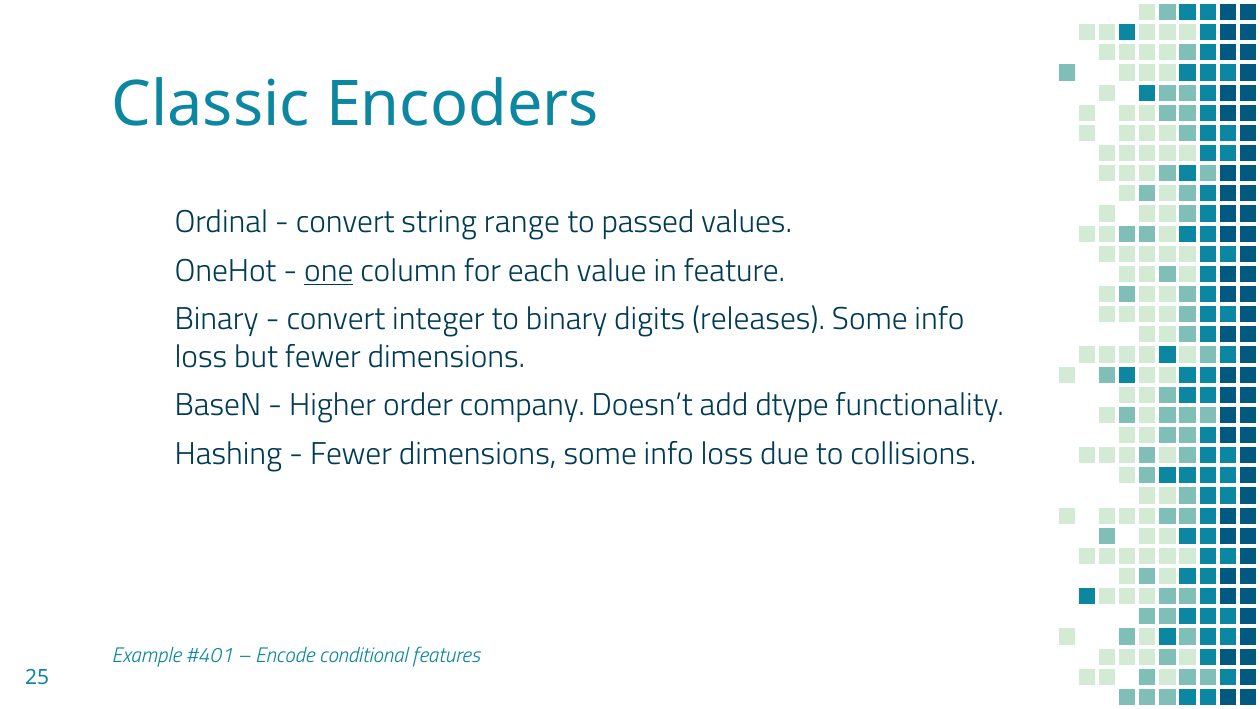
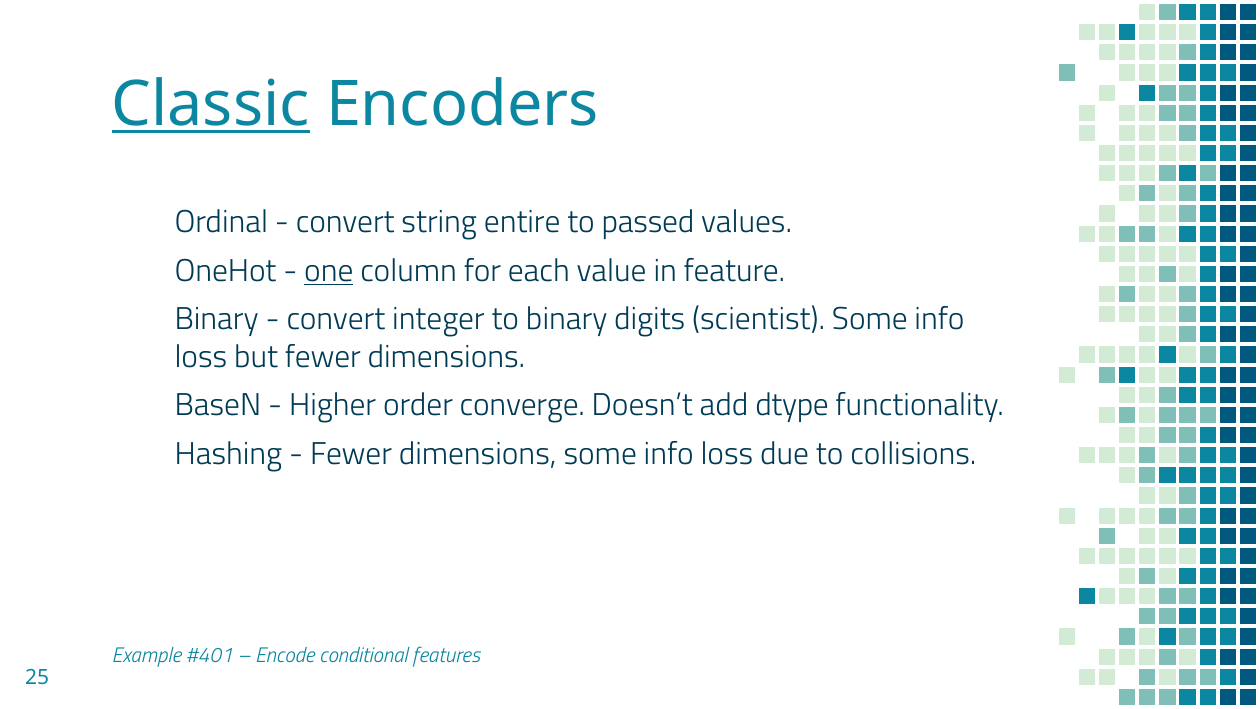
Classic underline: none -> present
range: range -> entire
releases: releases -> scientist
company: company -> converge
